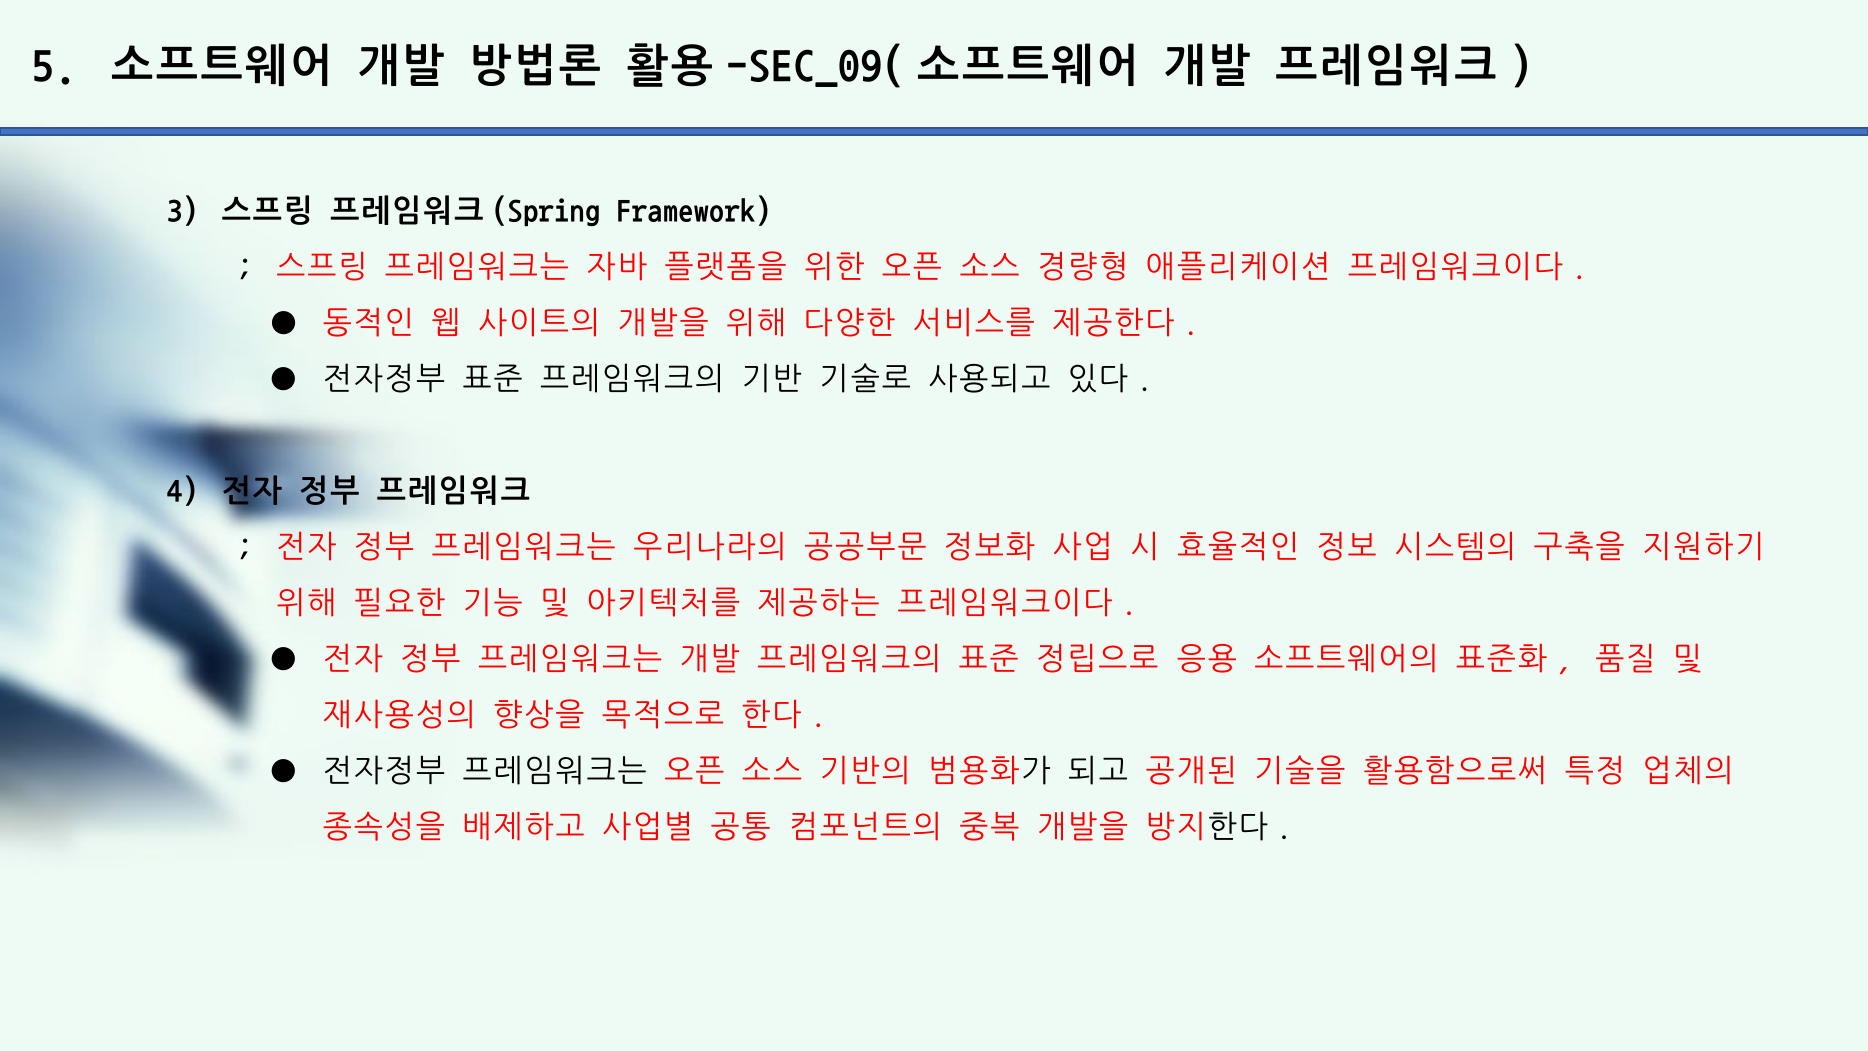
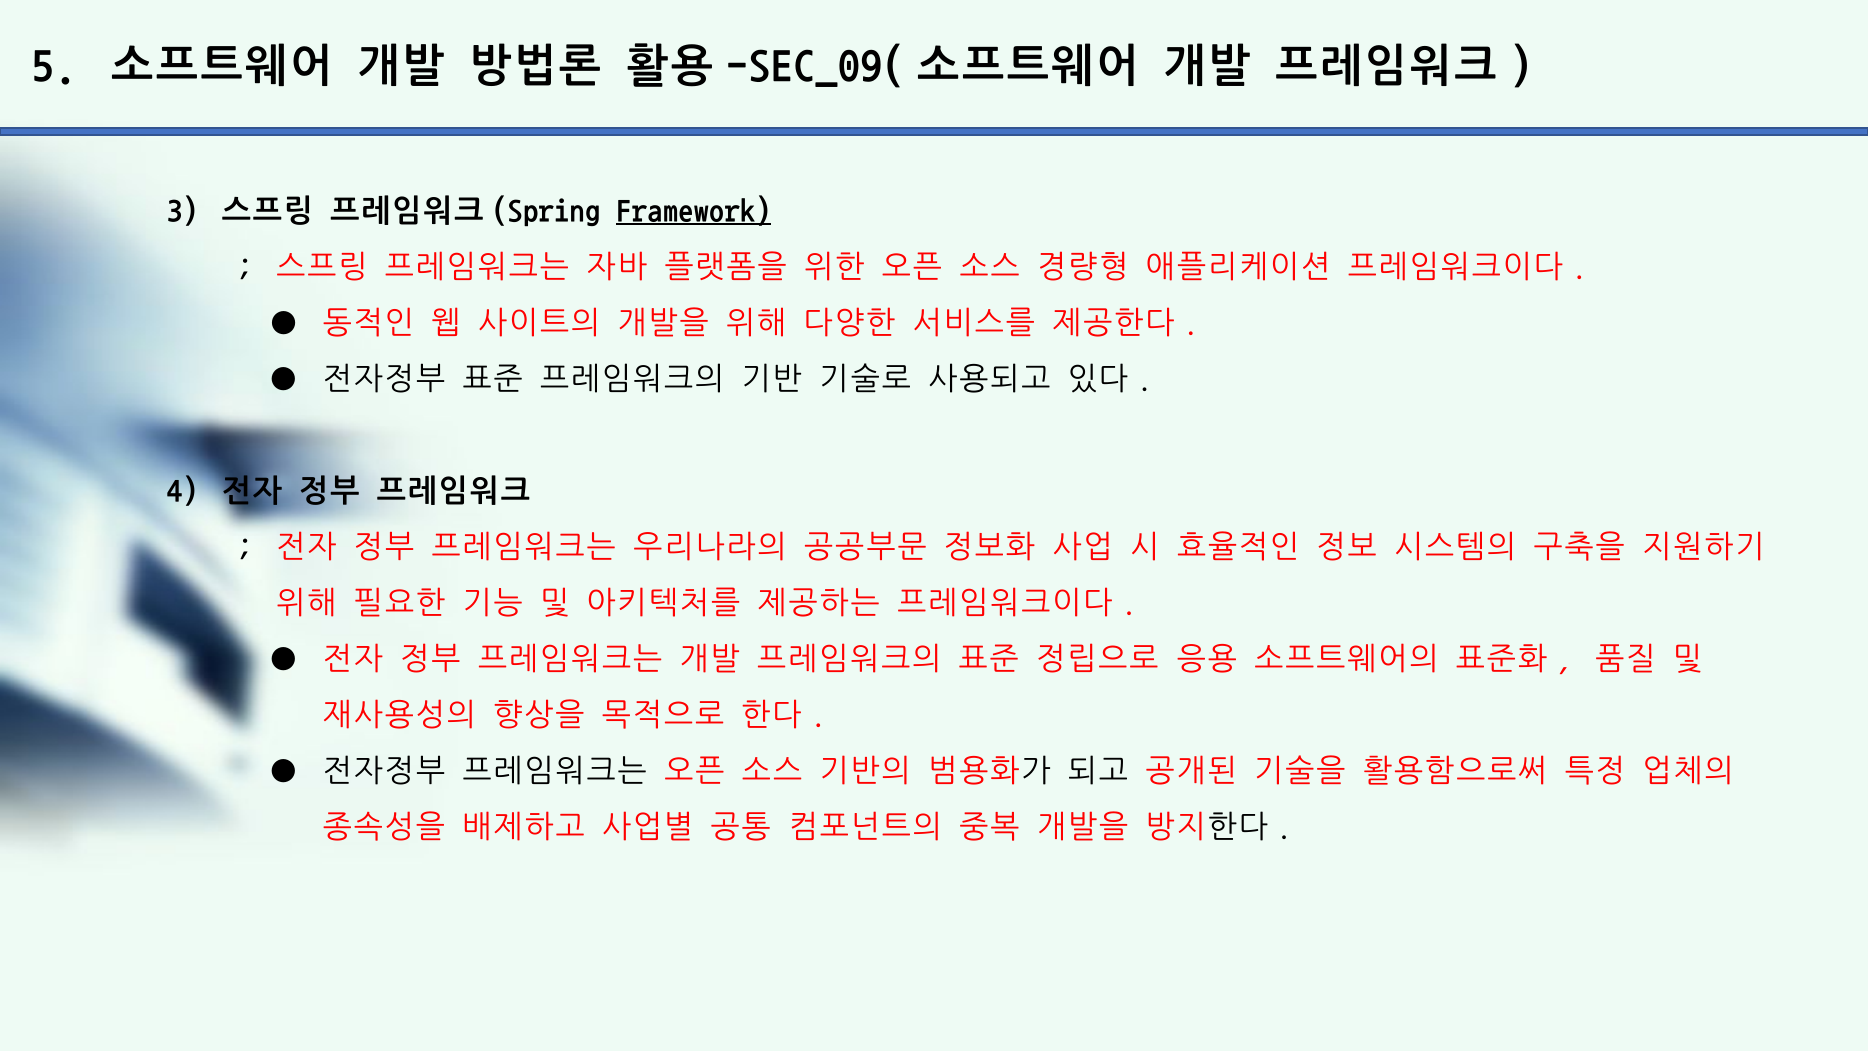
Framework underline: none -> present
